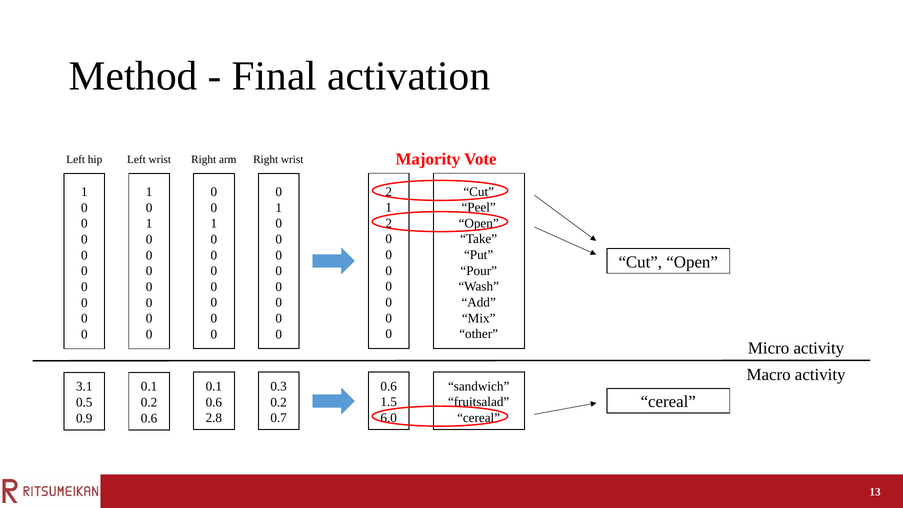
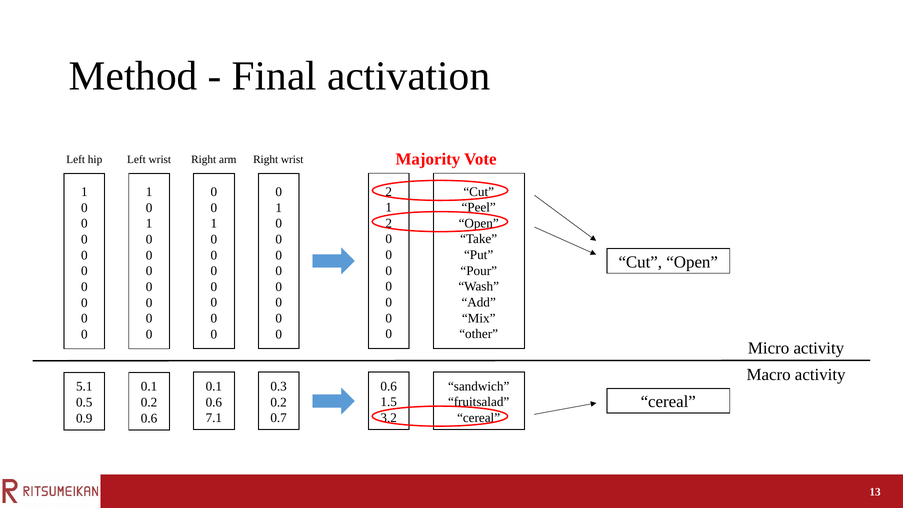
3.1: 3.1 -> 5.1
6.0: 6.0 -> 3.2
2.8: 2.8 -> 7.1
